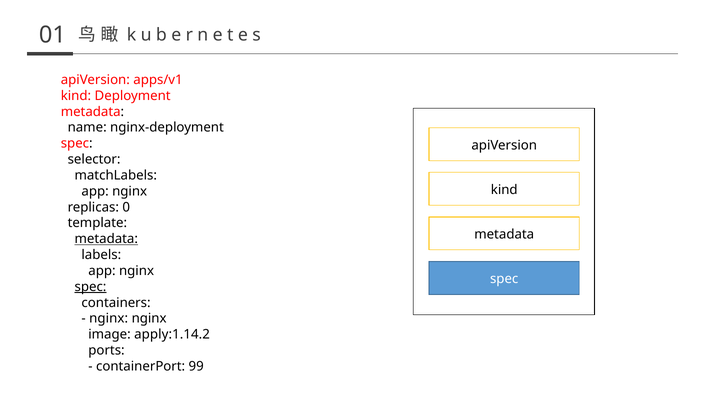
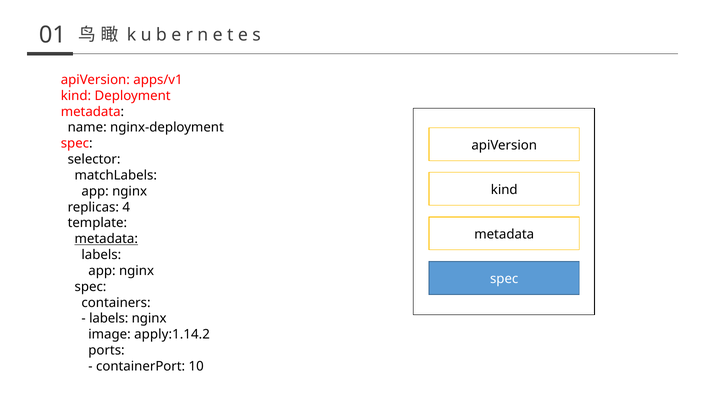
0: 0 -> 4
spec at (90, 287) underline: present -> none
nginx at (109, 318): nginx -> labels
99: 99 -> 10
